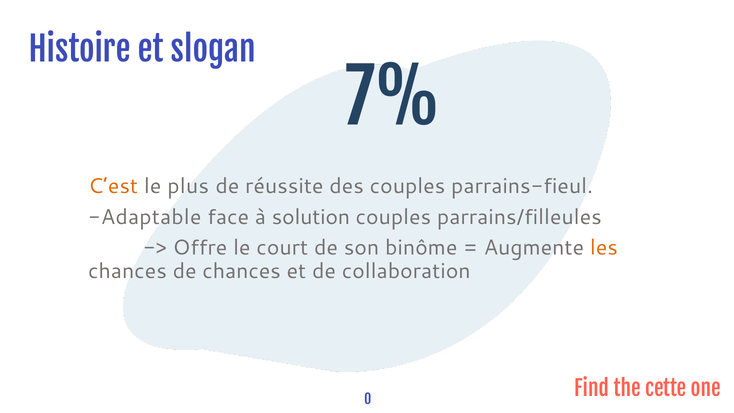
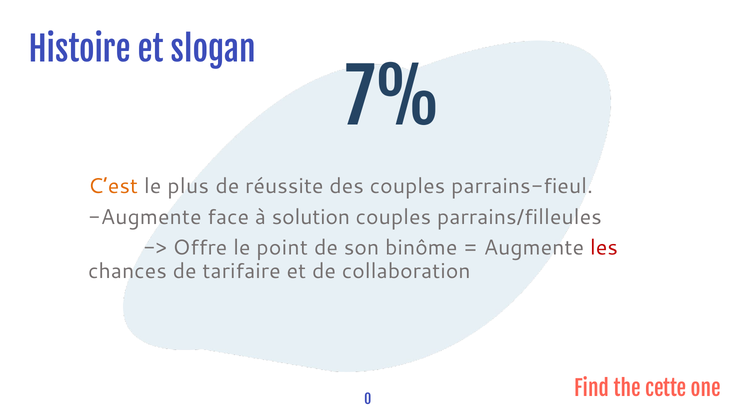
Adaptable at (145, 217): Adaptable -> Augmente
court: court -> point
les colour: orange -> red
de chances: chances -> tarifaire
